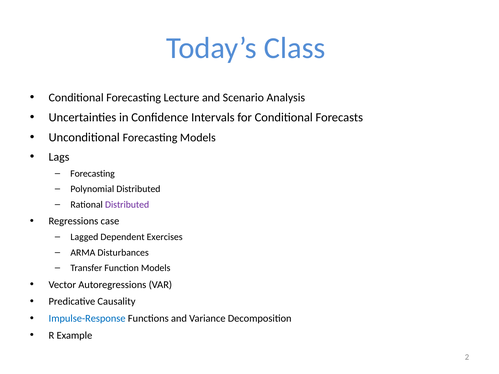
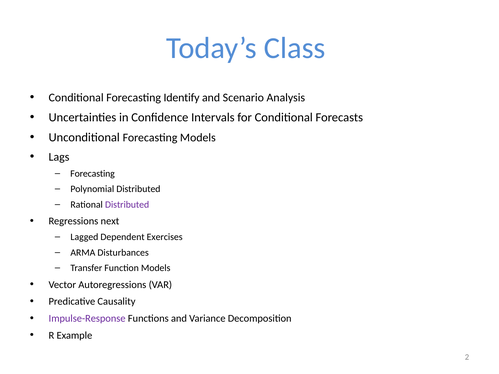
Lecture: Lecture -> Identify
case: case -> next
Impulse-Response colour: blue -> purple
